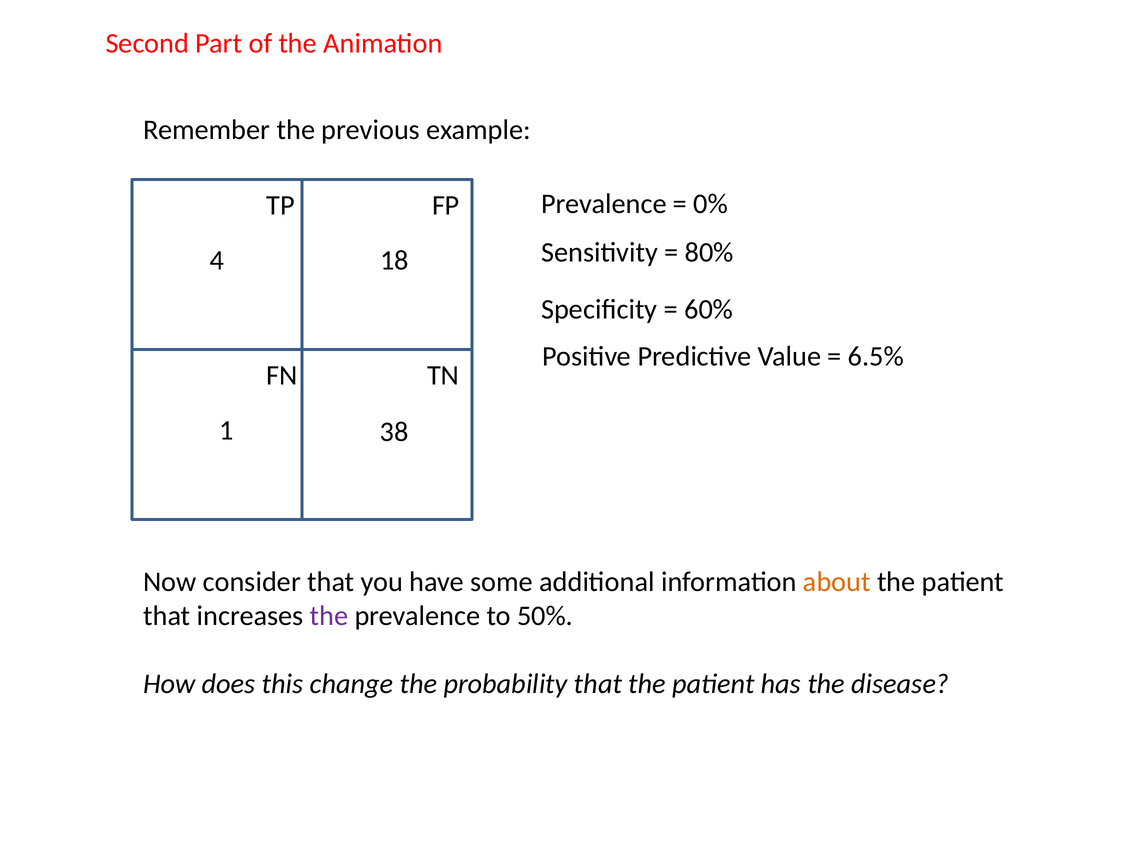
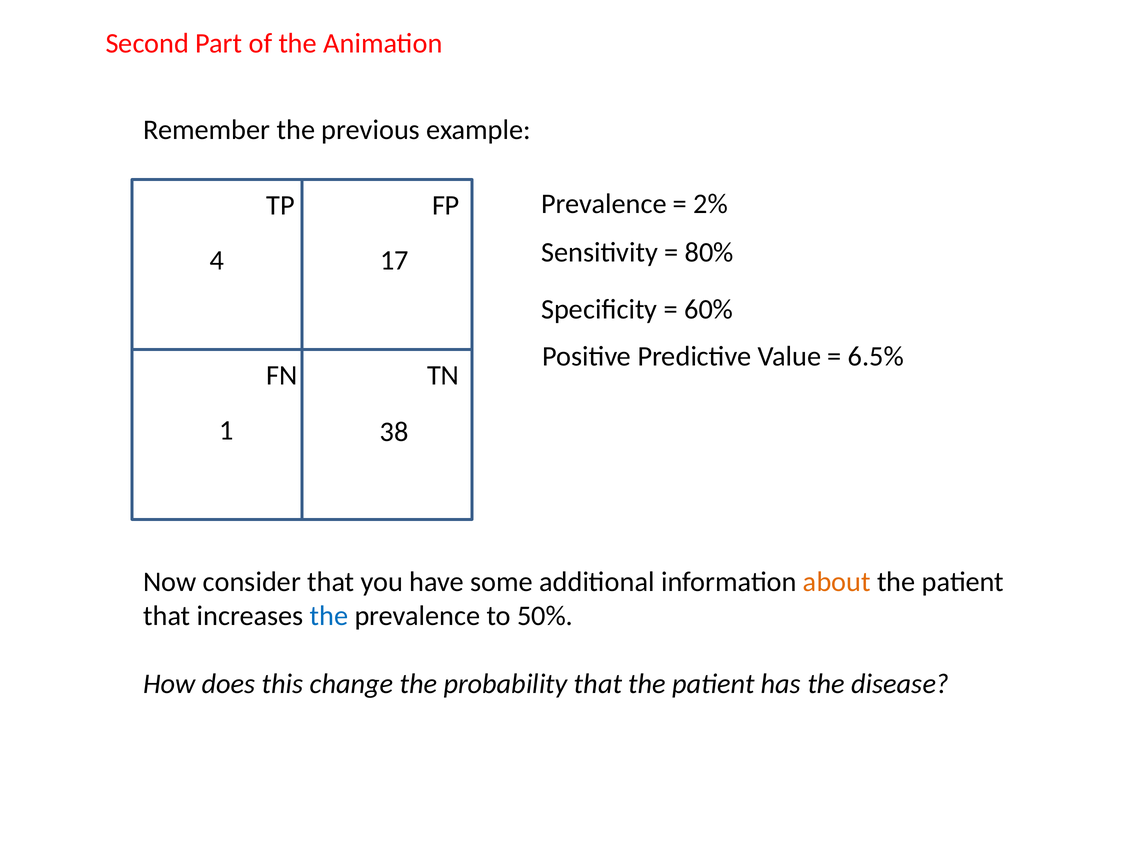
0%: 0% -> 2%
18: 18 -> 17
the at (329, 616) colour: purple -> blue
